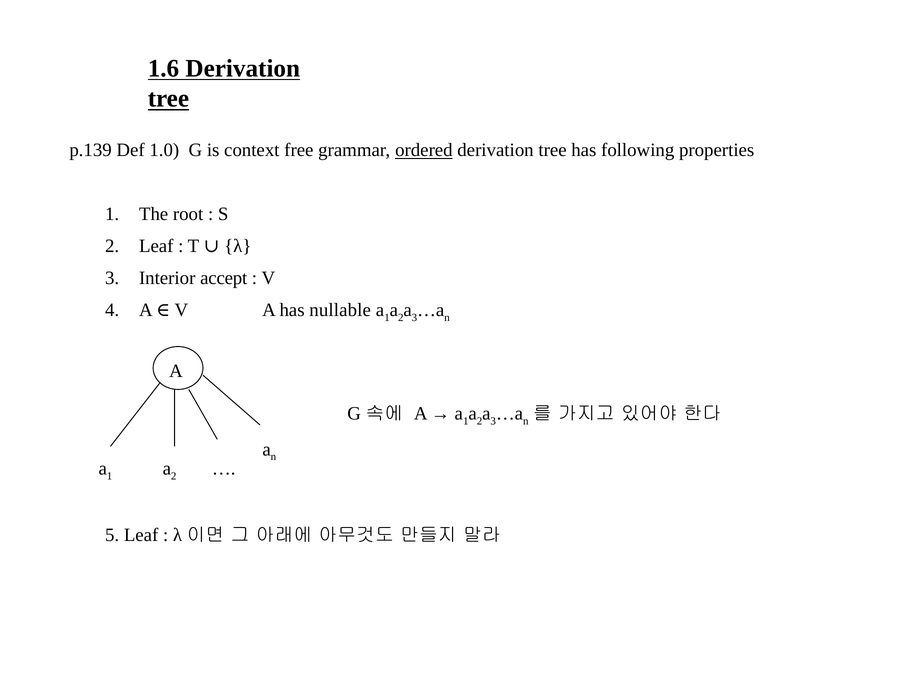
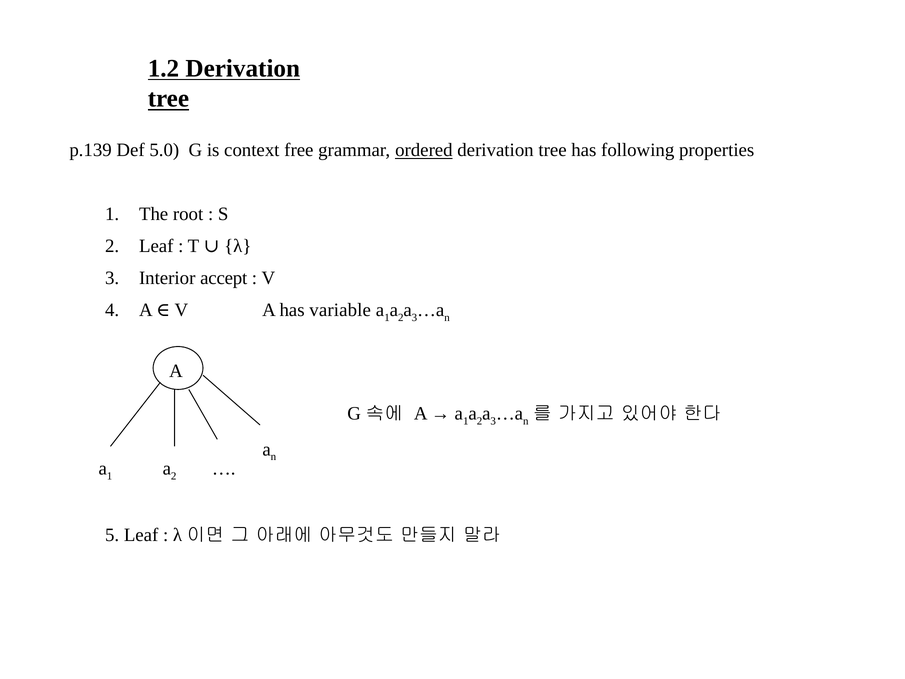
1.6: 1.6 -> 1.2
1.0: 1.0 -> 5.0
nullable: nullable -> variable
